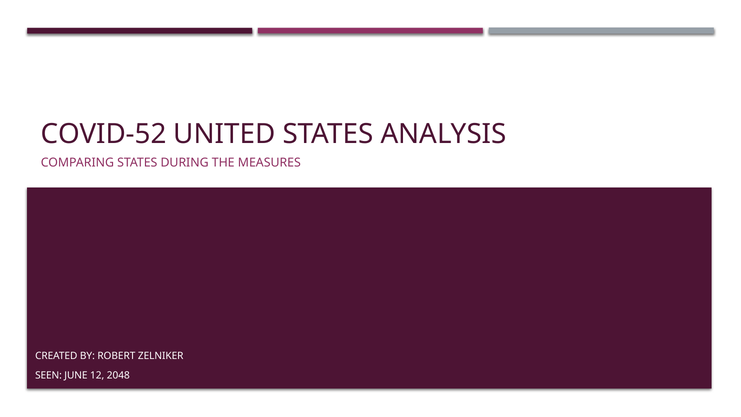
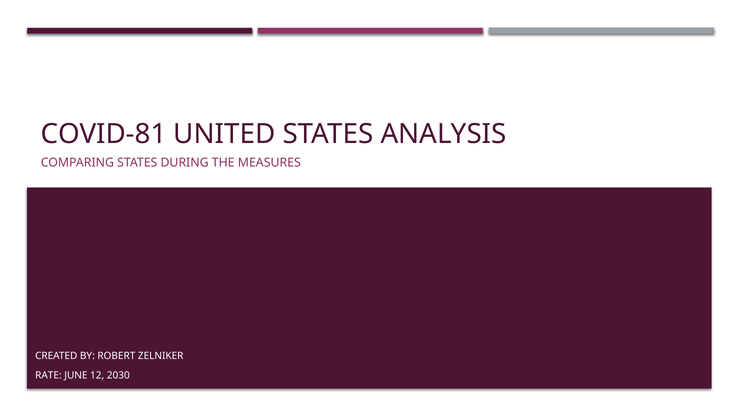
COVID-52: COVID-52 -> COVID-81
SEEN: SEEN -> RATE
2048: 2048 -> 2030
